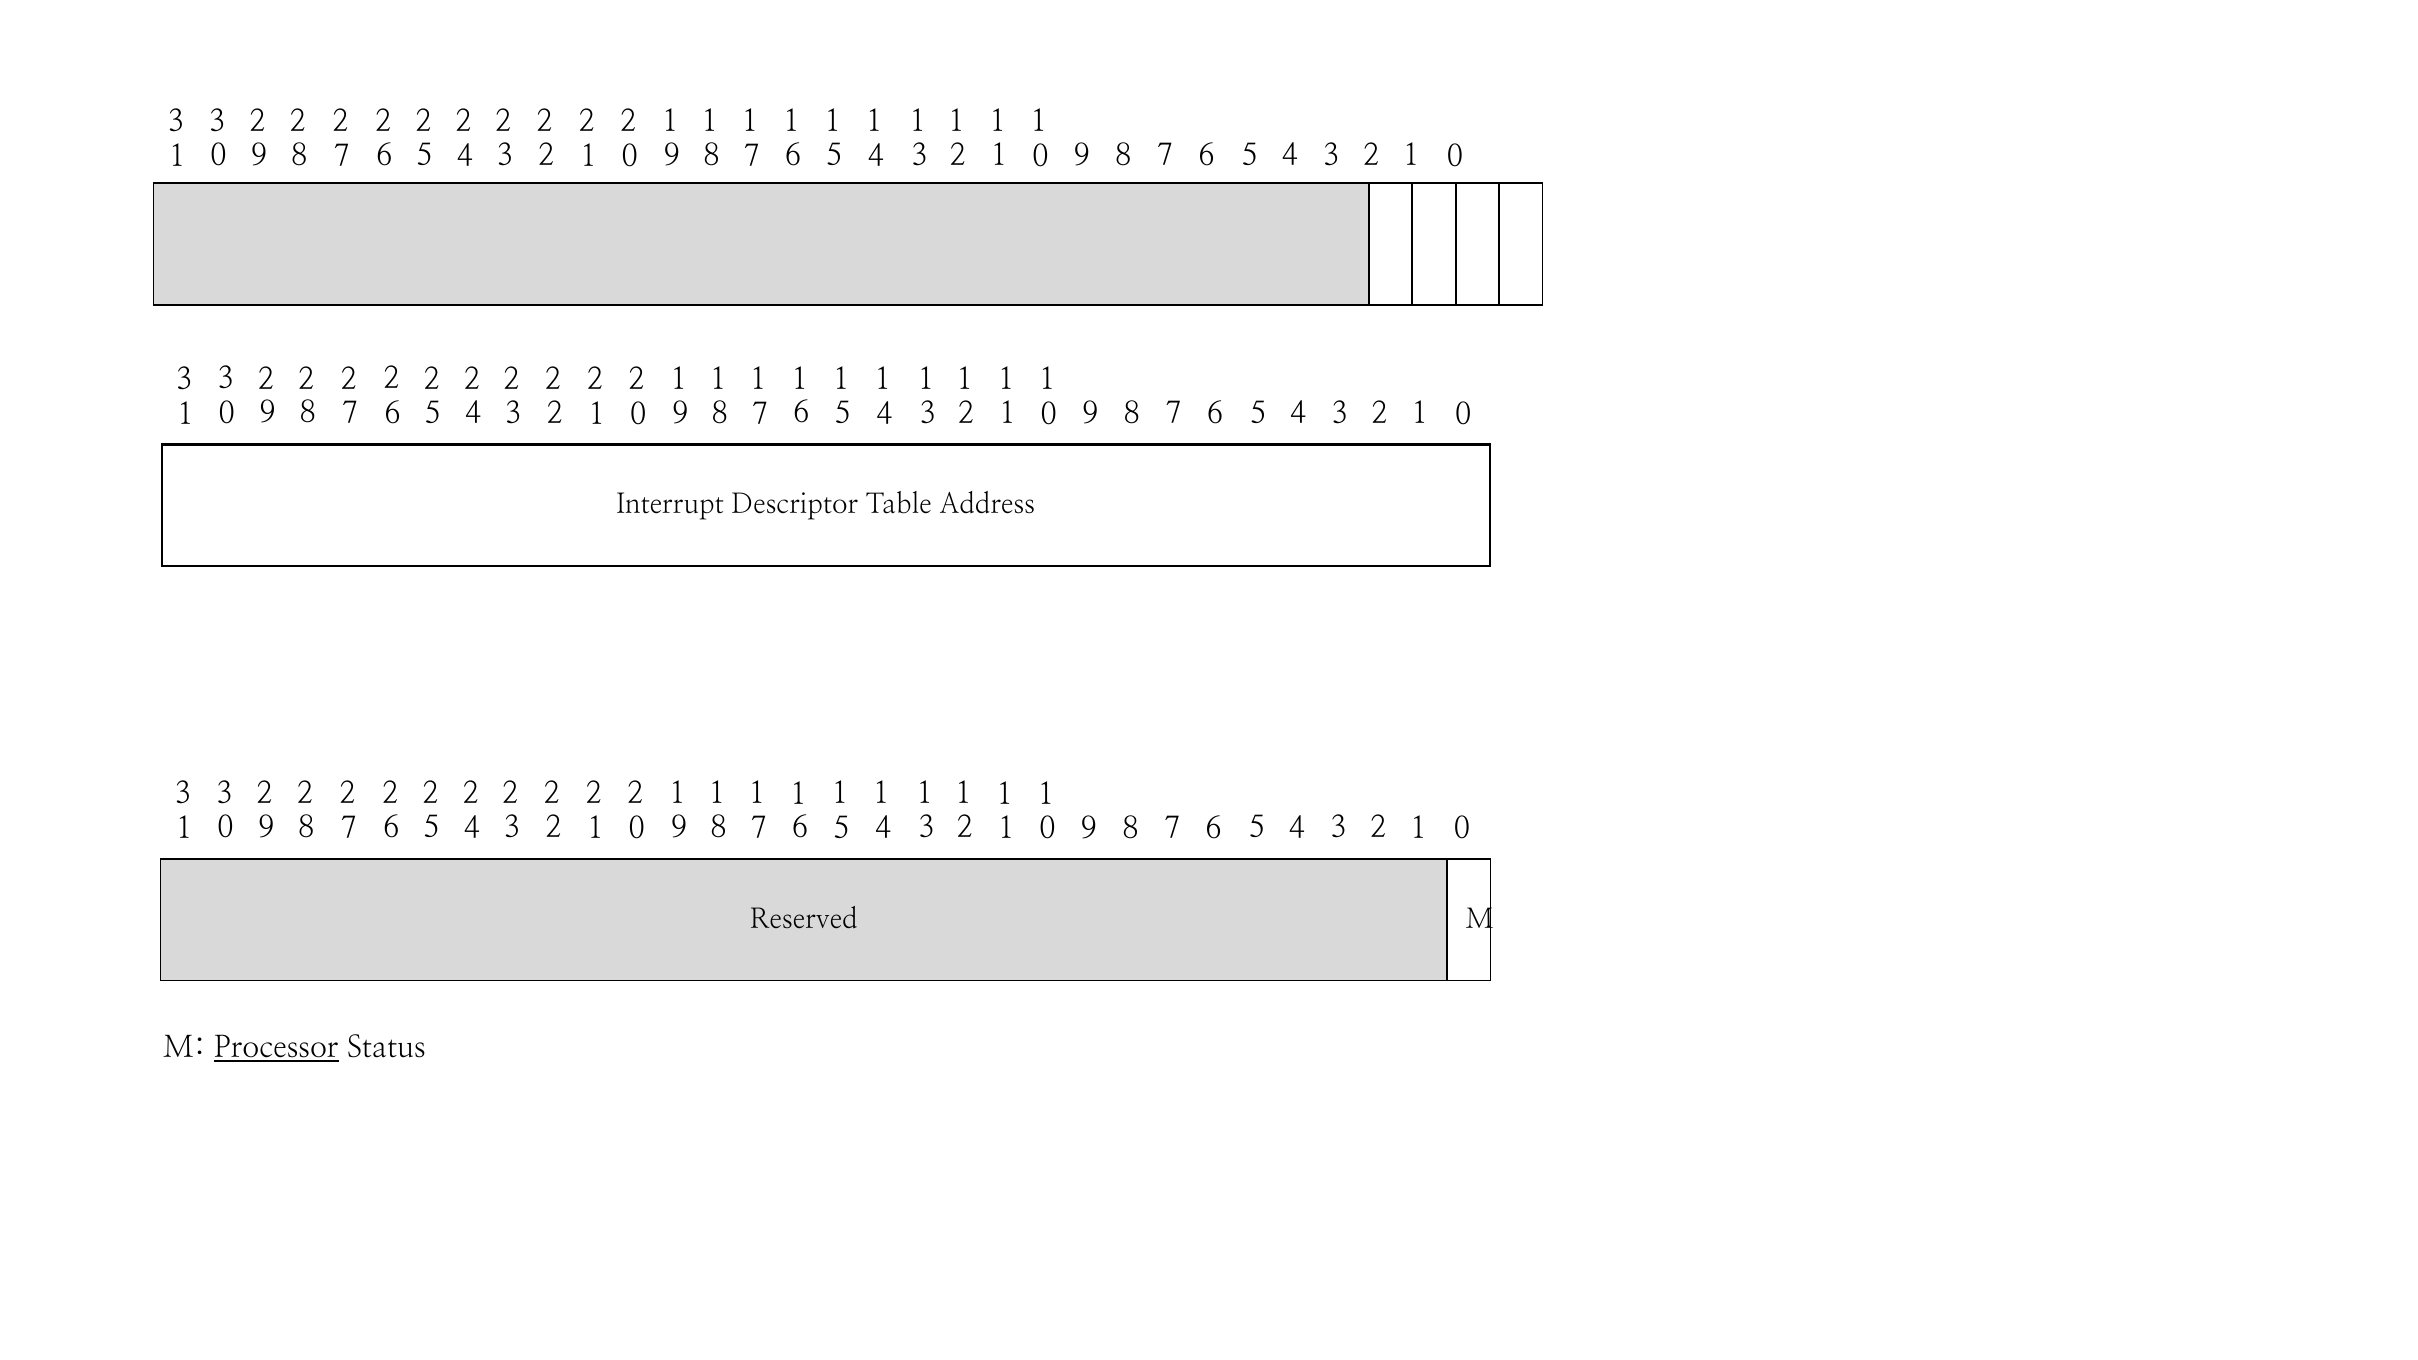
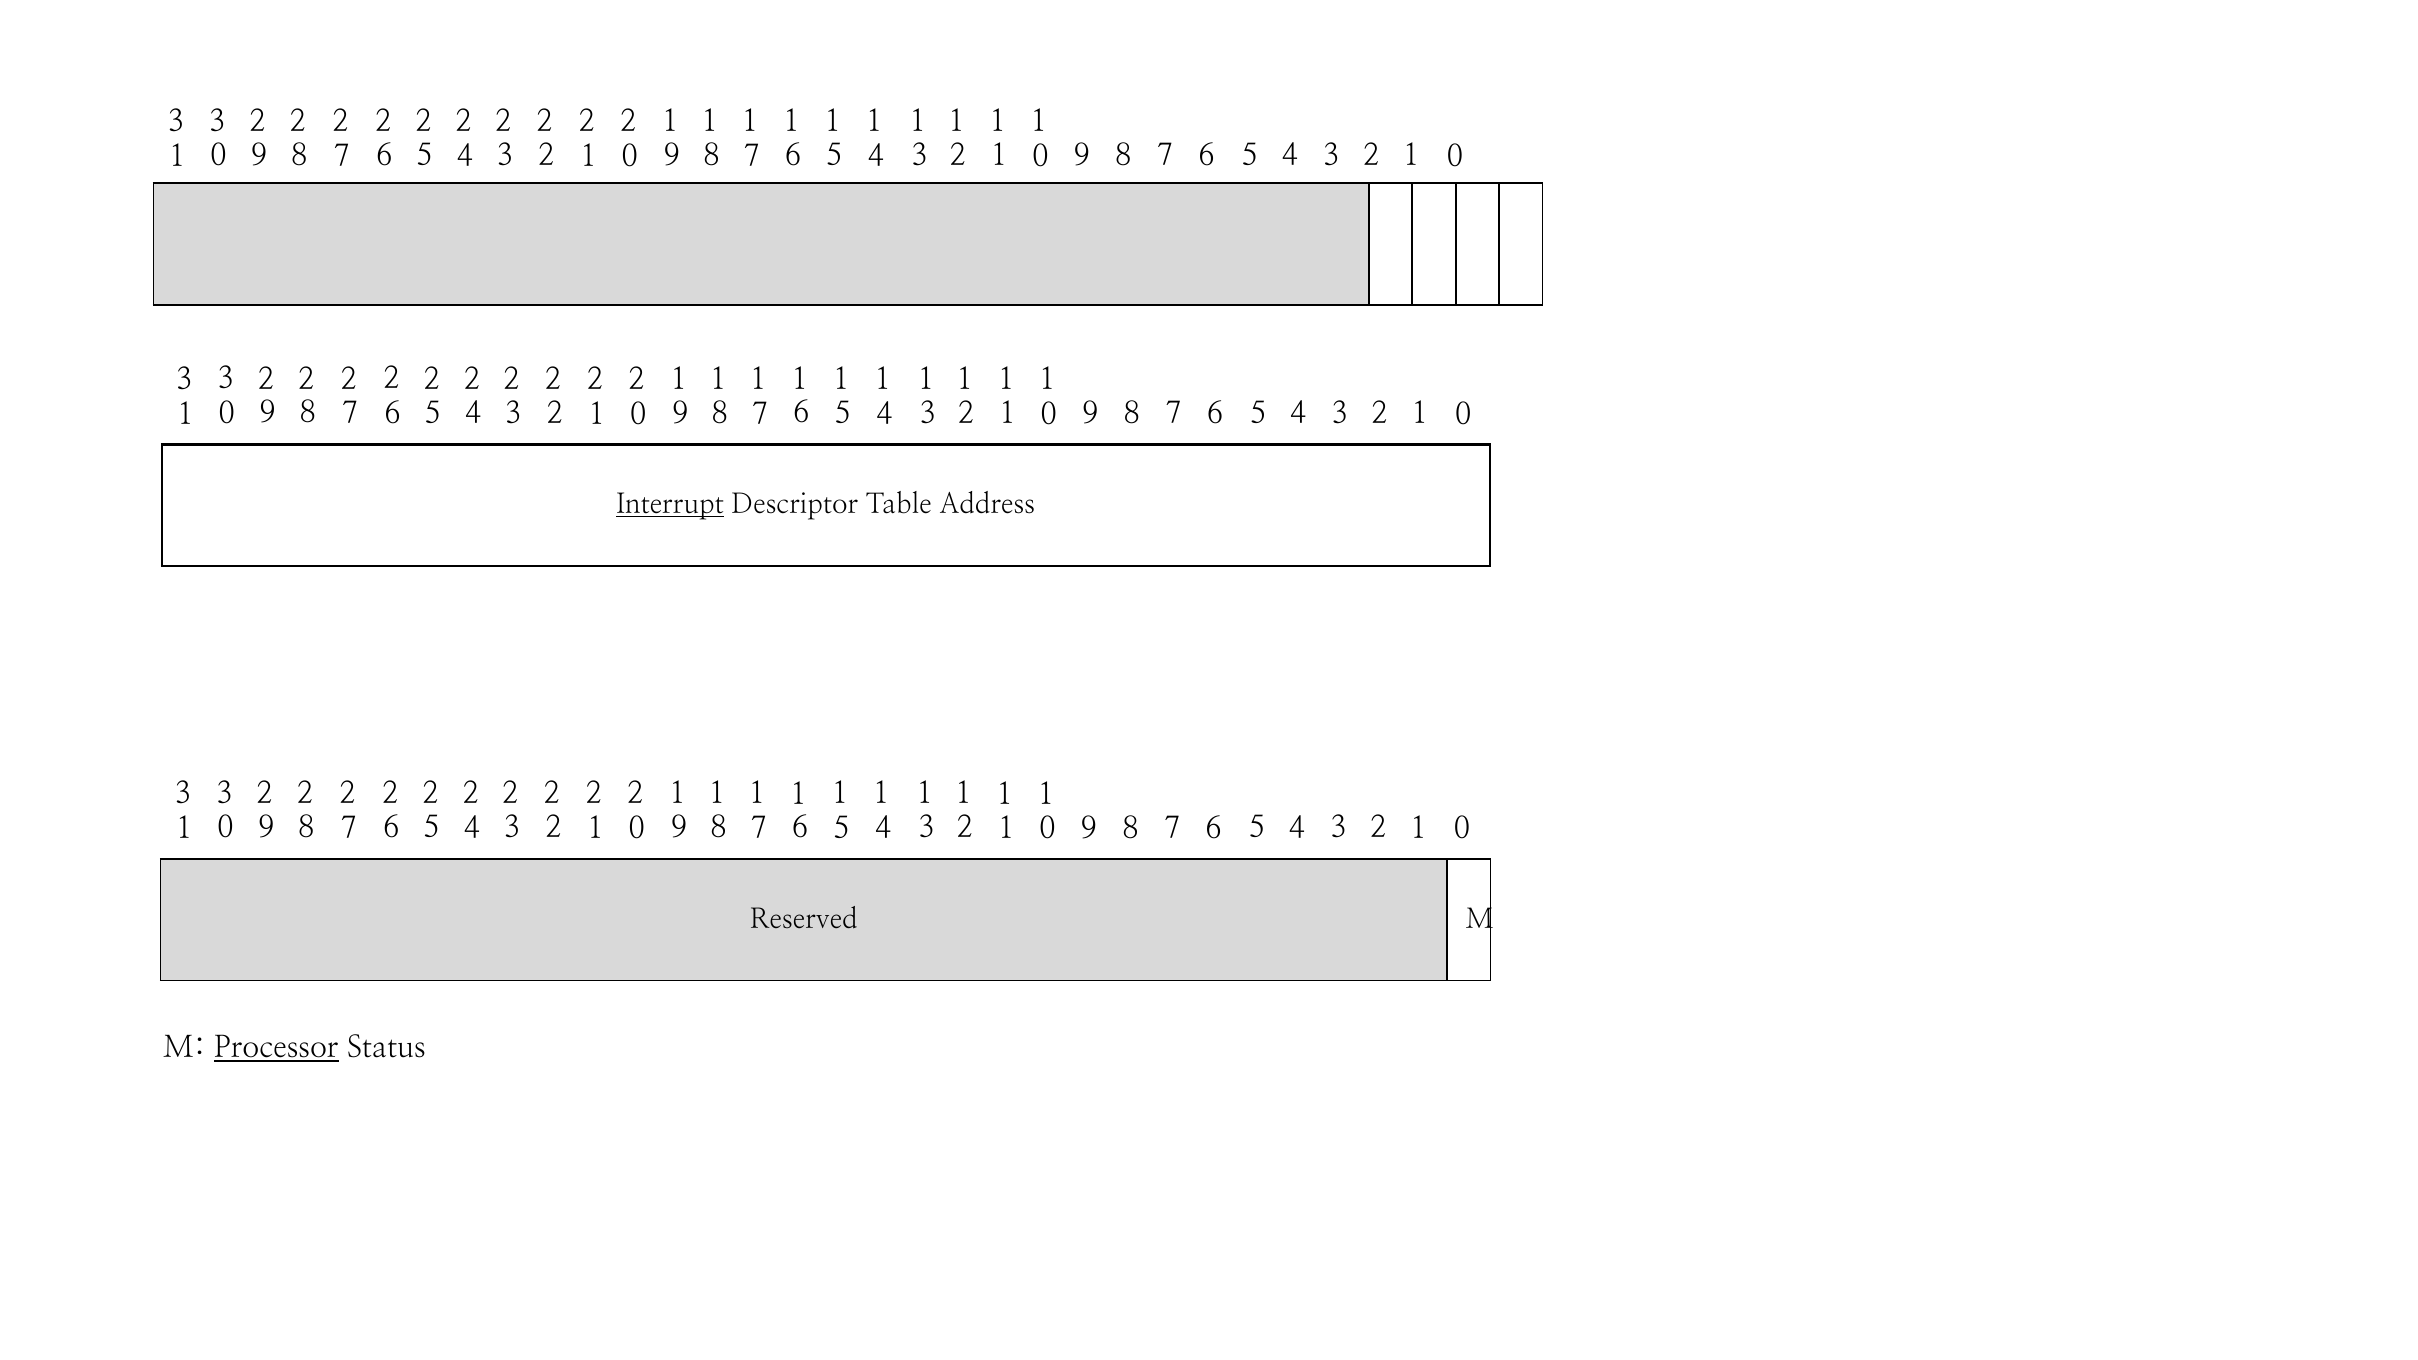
Interrupt underline: none -> present
